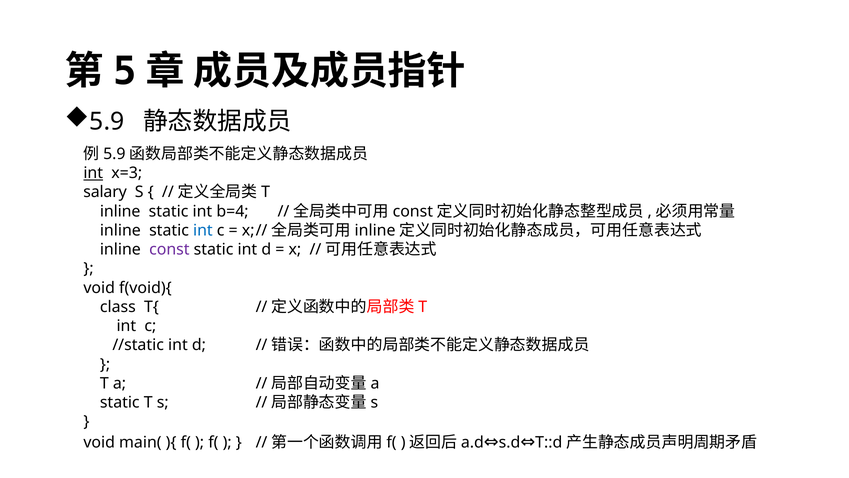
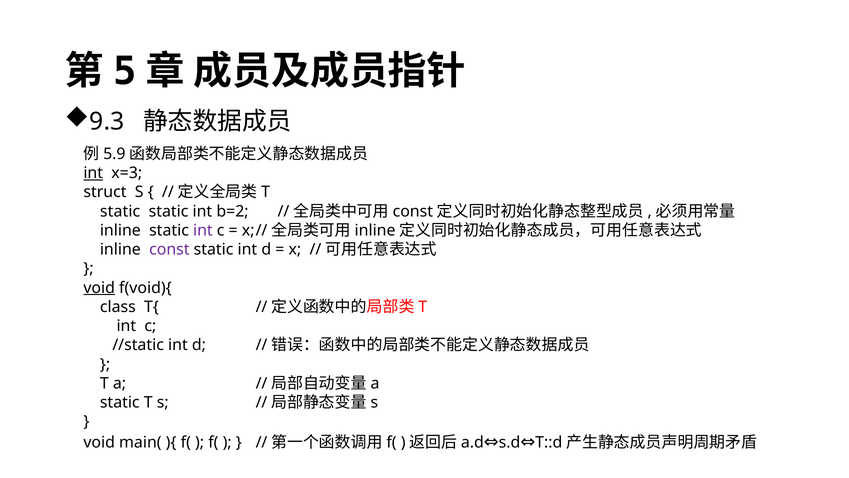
5.9: 5.9 -> 9.3
salary: salary -> struct
inline at (120, 211): inline -> static
b=4: b=4 -> b=2
int at (203, 230) colour: blue -> purple
void at (99, 287) underline: none -> present
